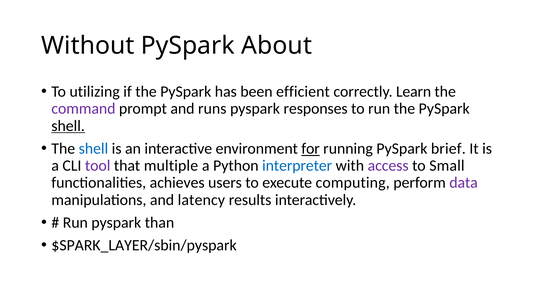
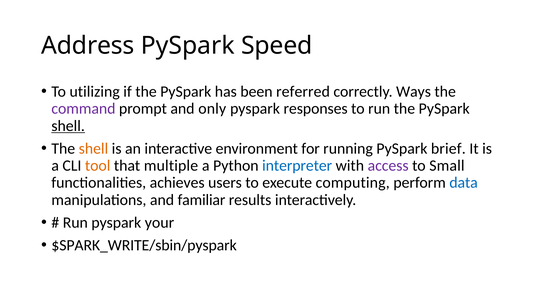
Without: Without -> Address
About: About -> Speed
efficient: efficient -> referred
Learn: Learn -> Ways
runs: runs -> only
shell at (93, 148) colour: blue -> orange
for underline: present -> none
tool colour: purple -> orange
data colour: purple -> blue
latency: latency -> familiar
than: than -> your
$SPARK_LAYER/sbin/pyspark: $SPARK_LAYER/sbin/pyspark -> $SPARK_WRITE/sbin/pyspark
